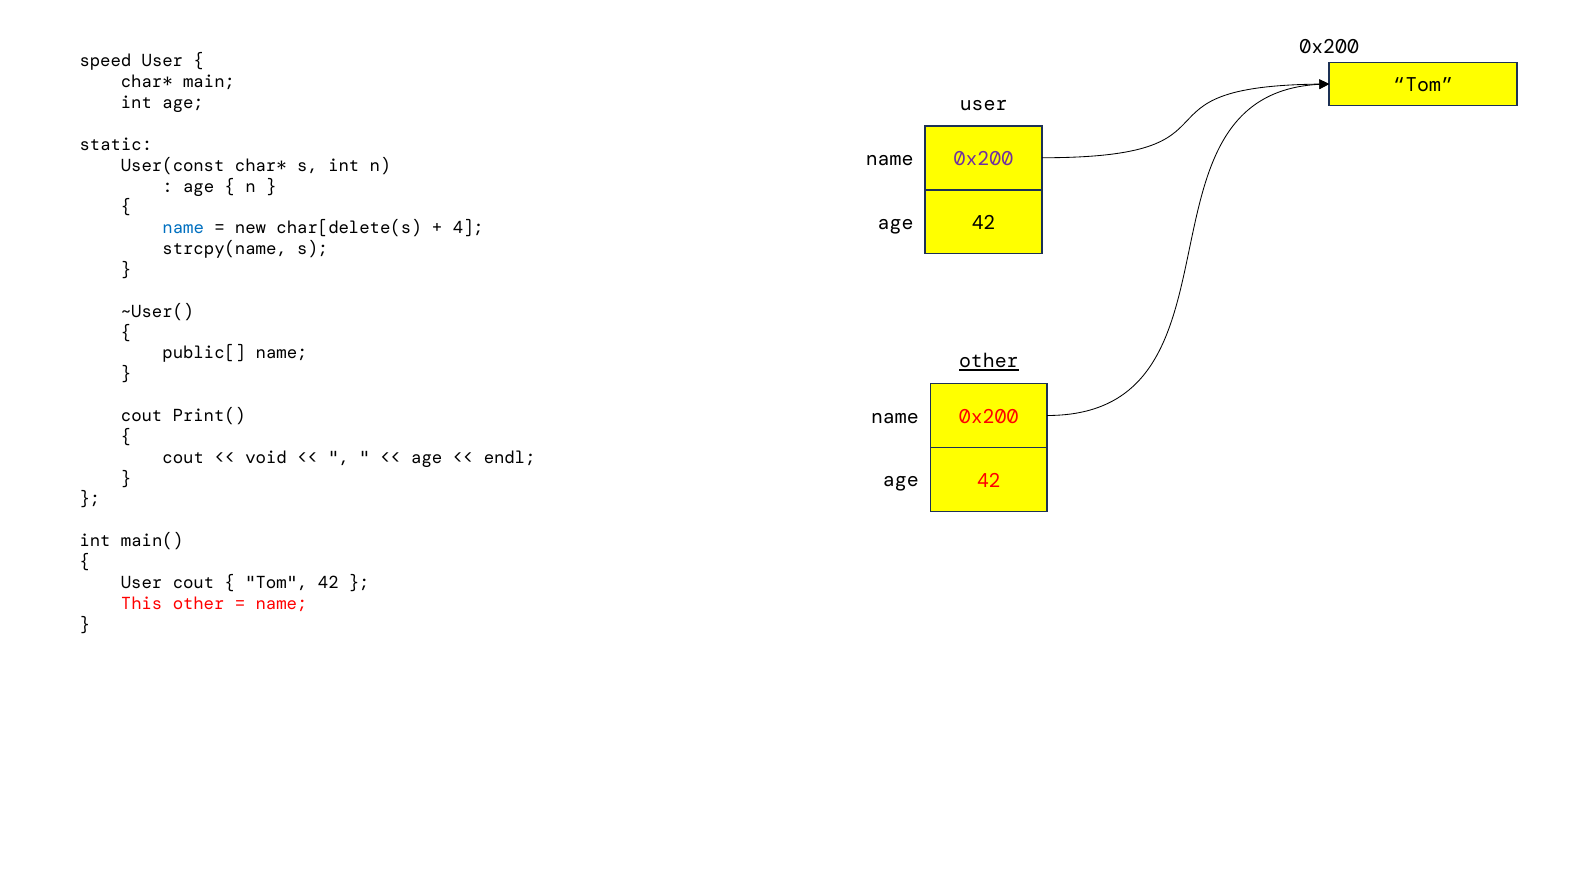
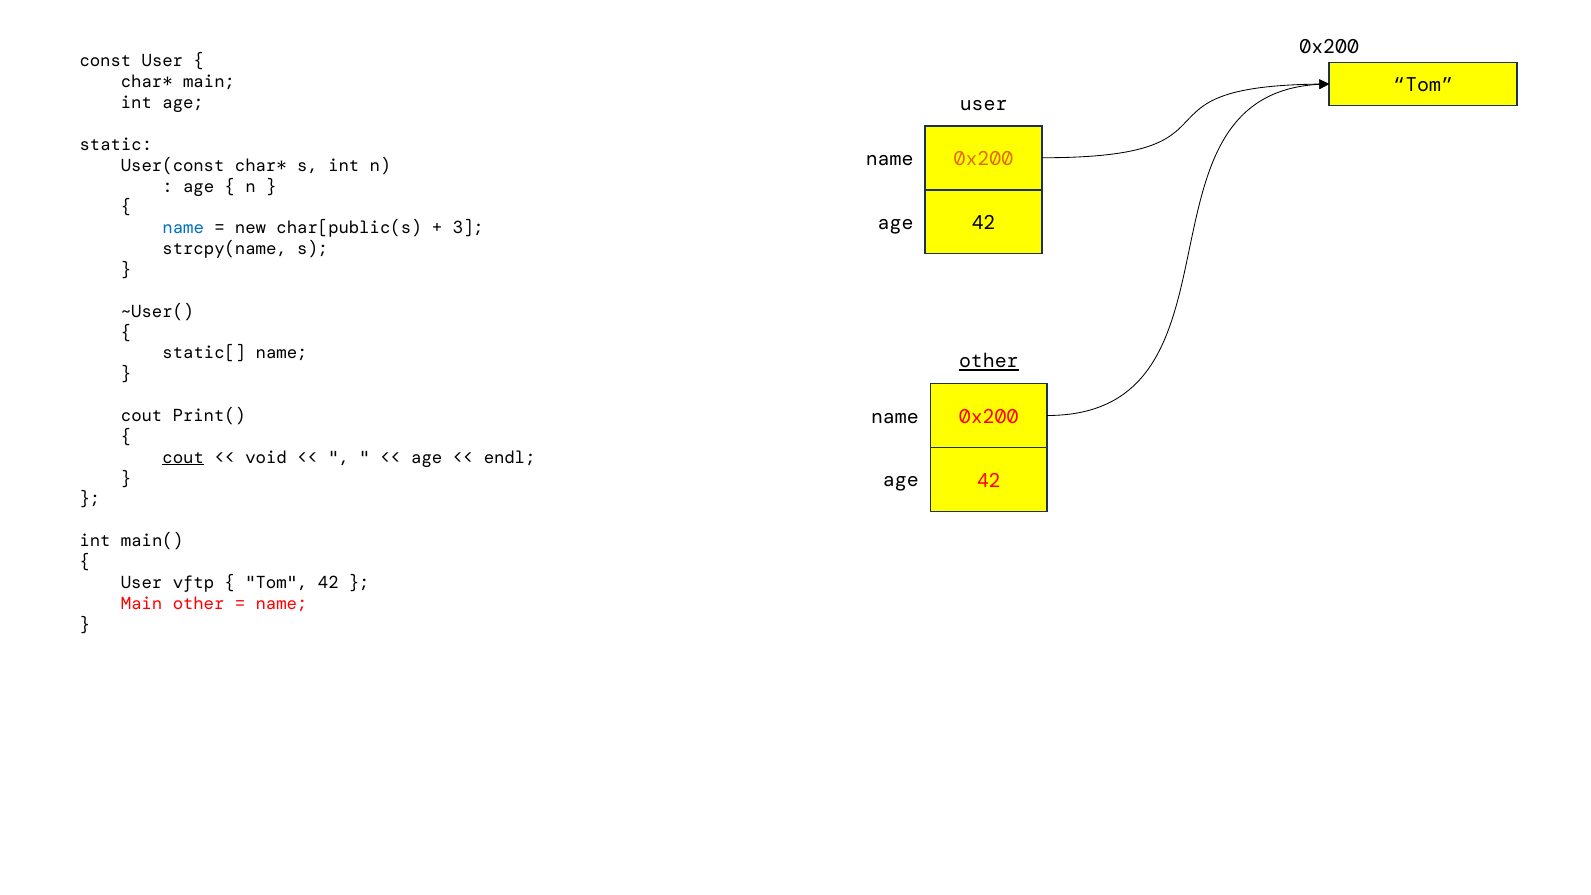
speed: speed -> const
0x200 at (983, 159) colour: purple -> orange
char[delete(s: char[delete(s -> char[public(s
4: 4 -> 3
public[: public[ -> static[
cout at (183, 457) underline: none -> present
User cout: cout -> vftp
This at (142, 603): This -> Main
